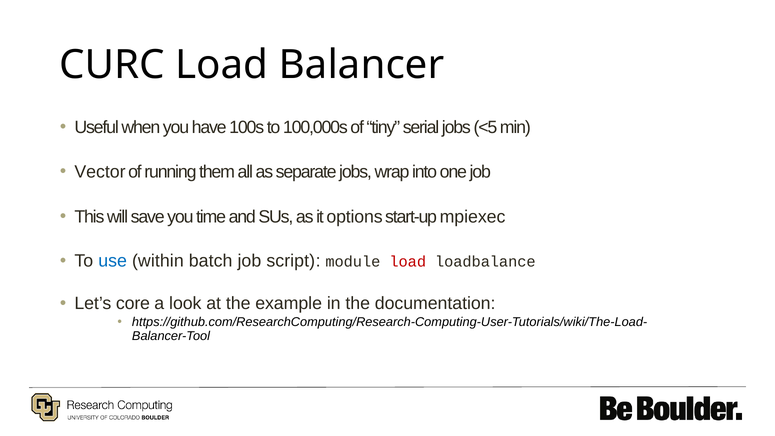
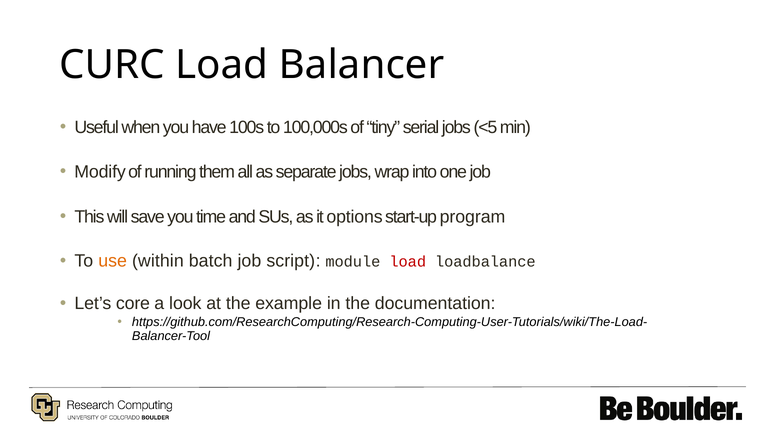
Vector: Vector -> Modify
mpiexec: mpiexec -> program
use colour: blue -> orange
